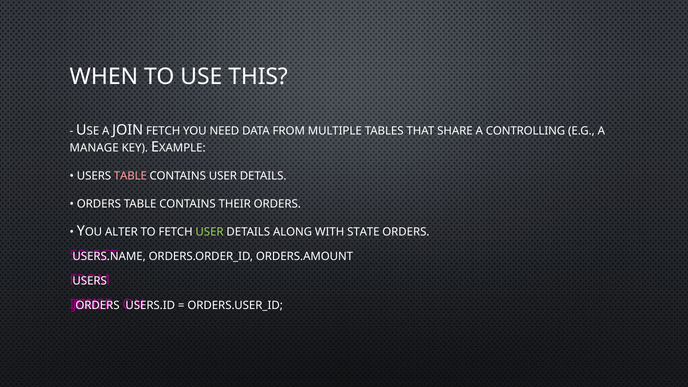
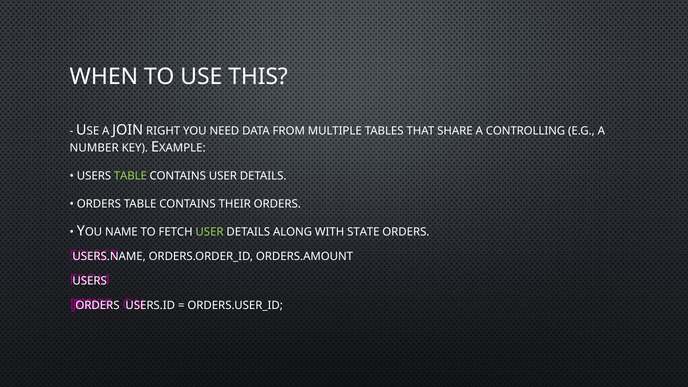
JOIN FETCH: FETCH -> RIGHT
MANAGE: MANAGE -> NUMBER
TABLE at (130, 176) colour: pink -> light green
ALTER: ALTER -> NAME
